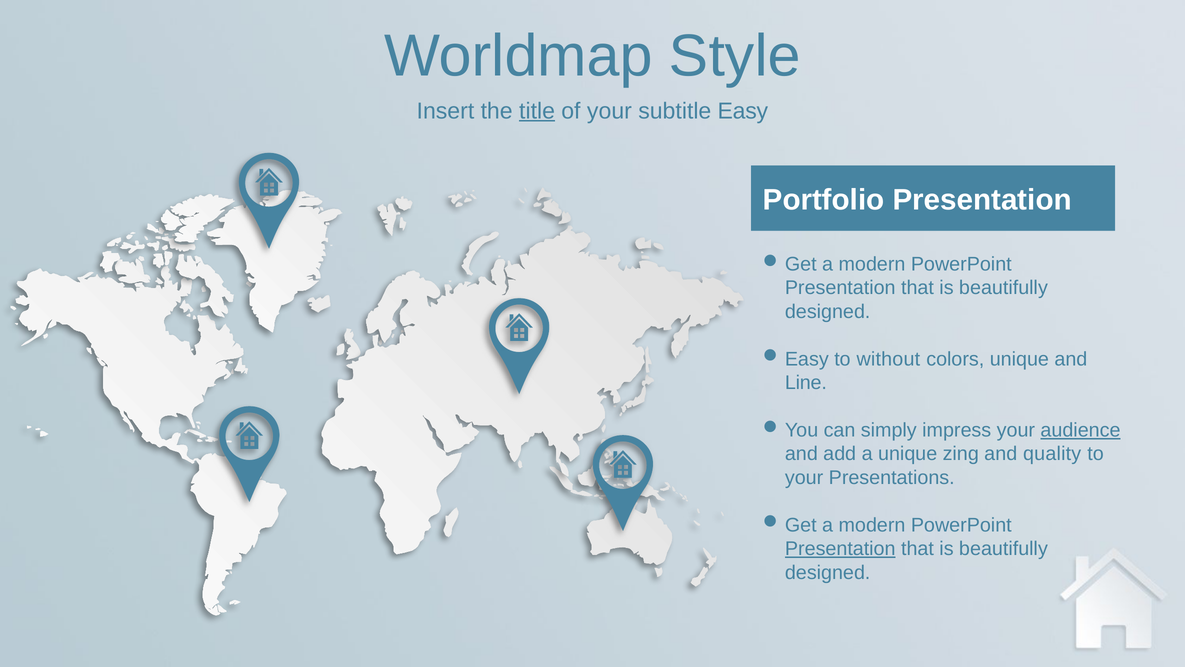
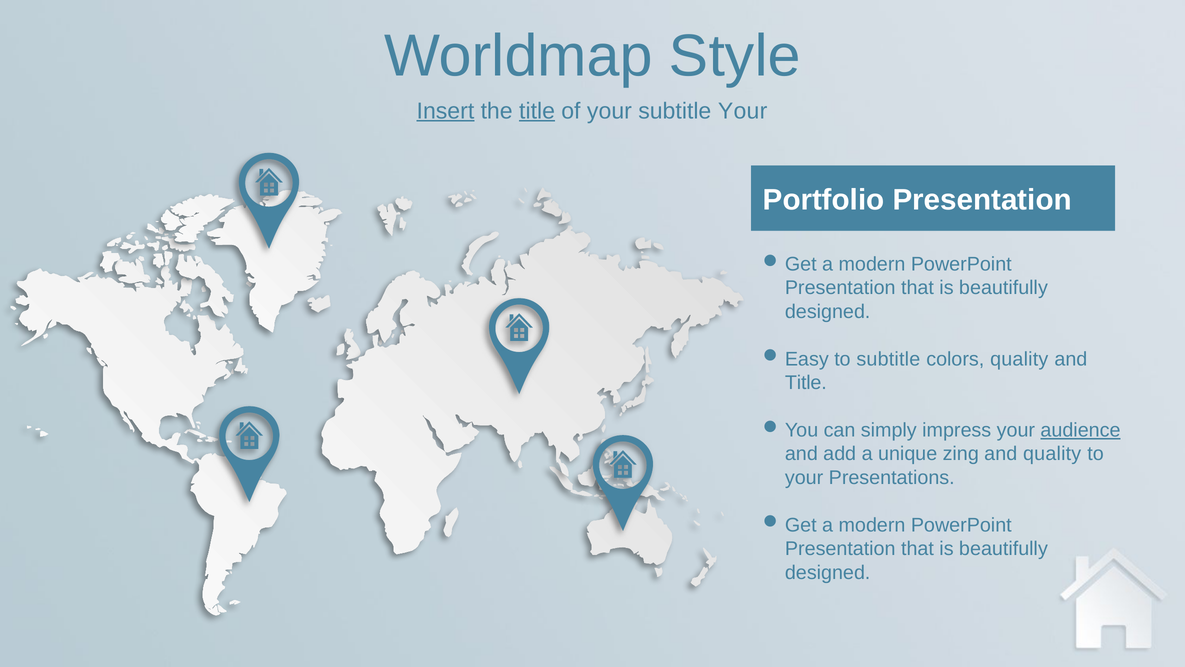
Insert underline: none -> present
subtitle Easy: Easy -> Your
to without: without -> subtitle
colors unique: unique -> quality
Line at (806, 383): Line -> Title
Presentation at (840, 548) underline: present -> none
